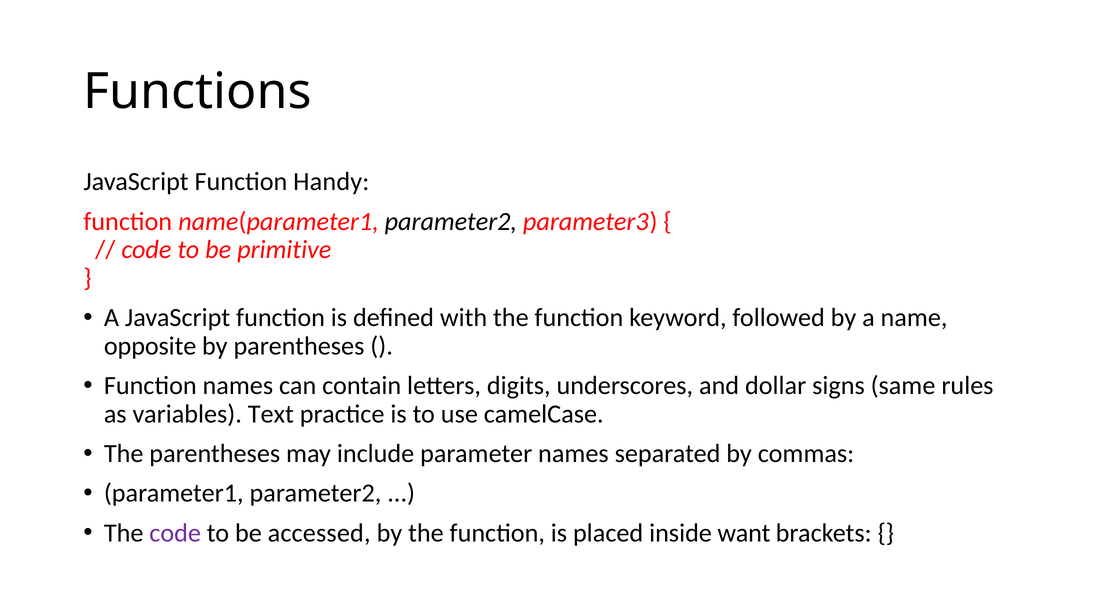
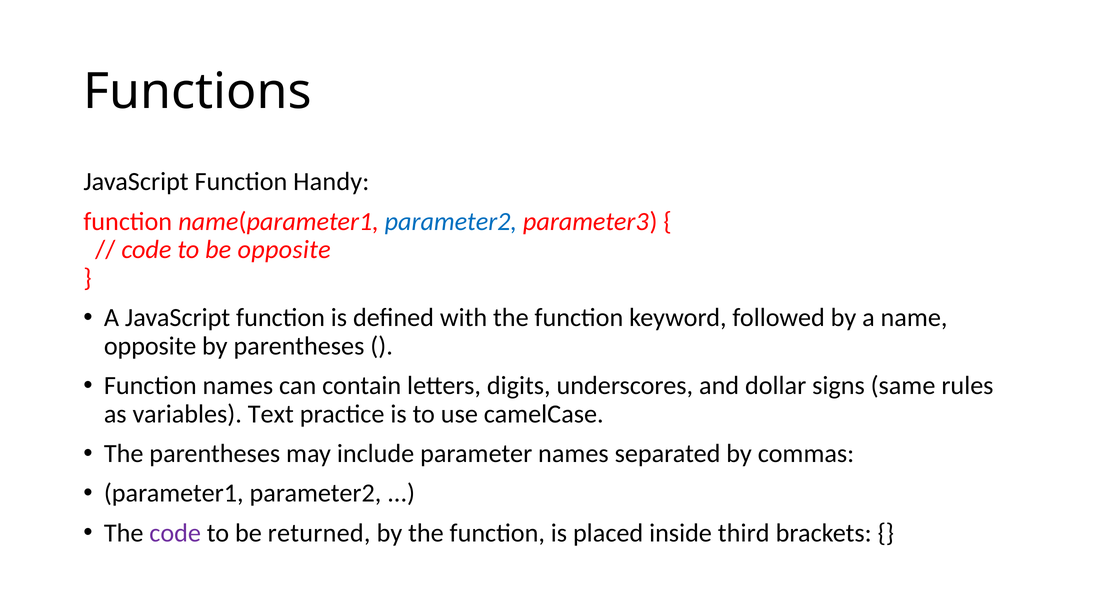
parameter2 at (451, 222) colour: black -> blue
be primitive: primitive -> opposite
accessed: accessed -> returned
want: want -> third
